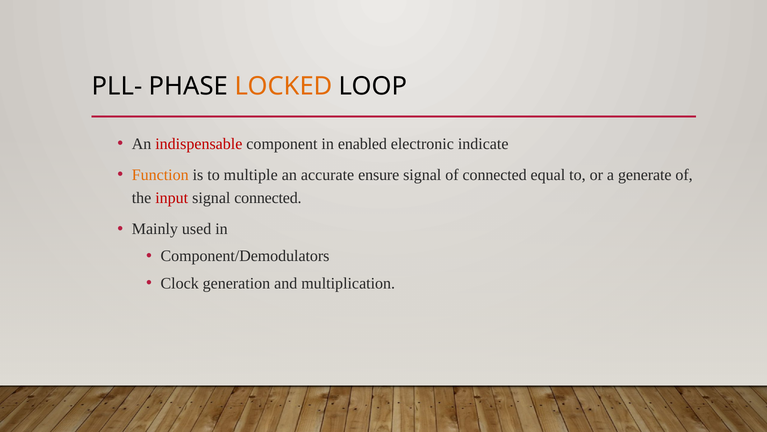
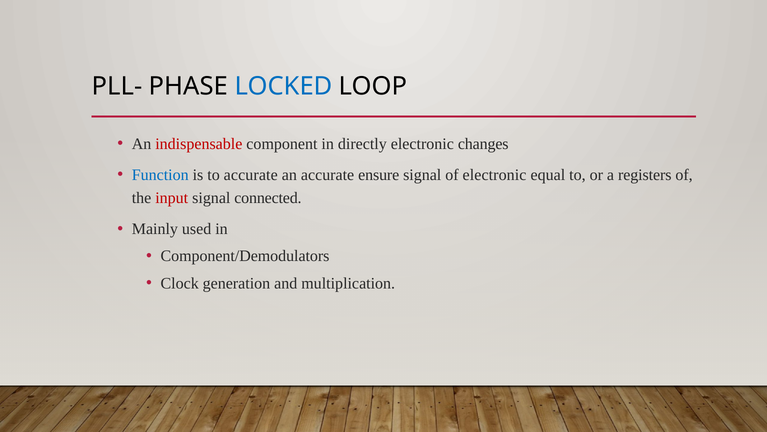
LOCKED colour: orange -> blue
enabled: enabled -> directly
indicate: indicate -> changes
Function colour: orange -> blue
to multiple: multiple -> accurate
of connected: connected -> electronic
generate: generate -> registers
